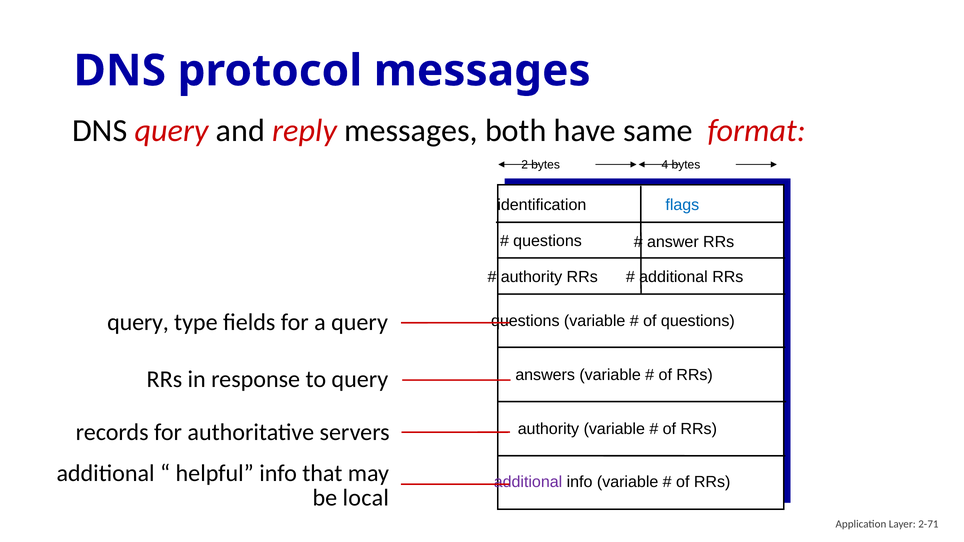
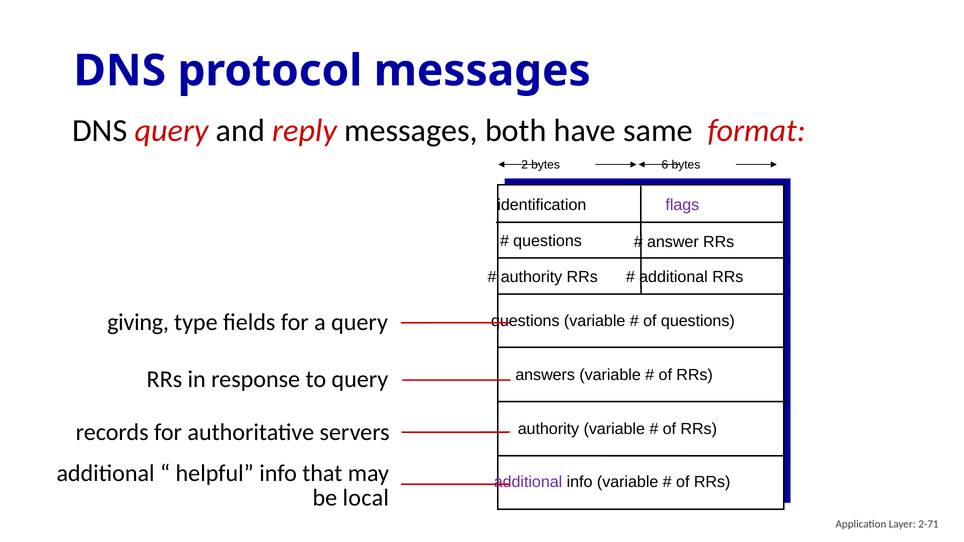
4: 4 -> 6
flags colour: blue -> purple
query at (138, 323): query -> giving
